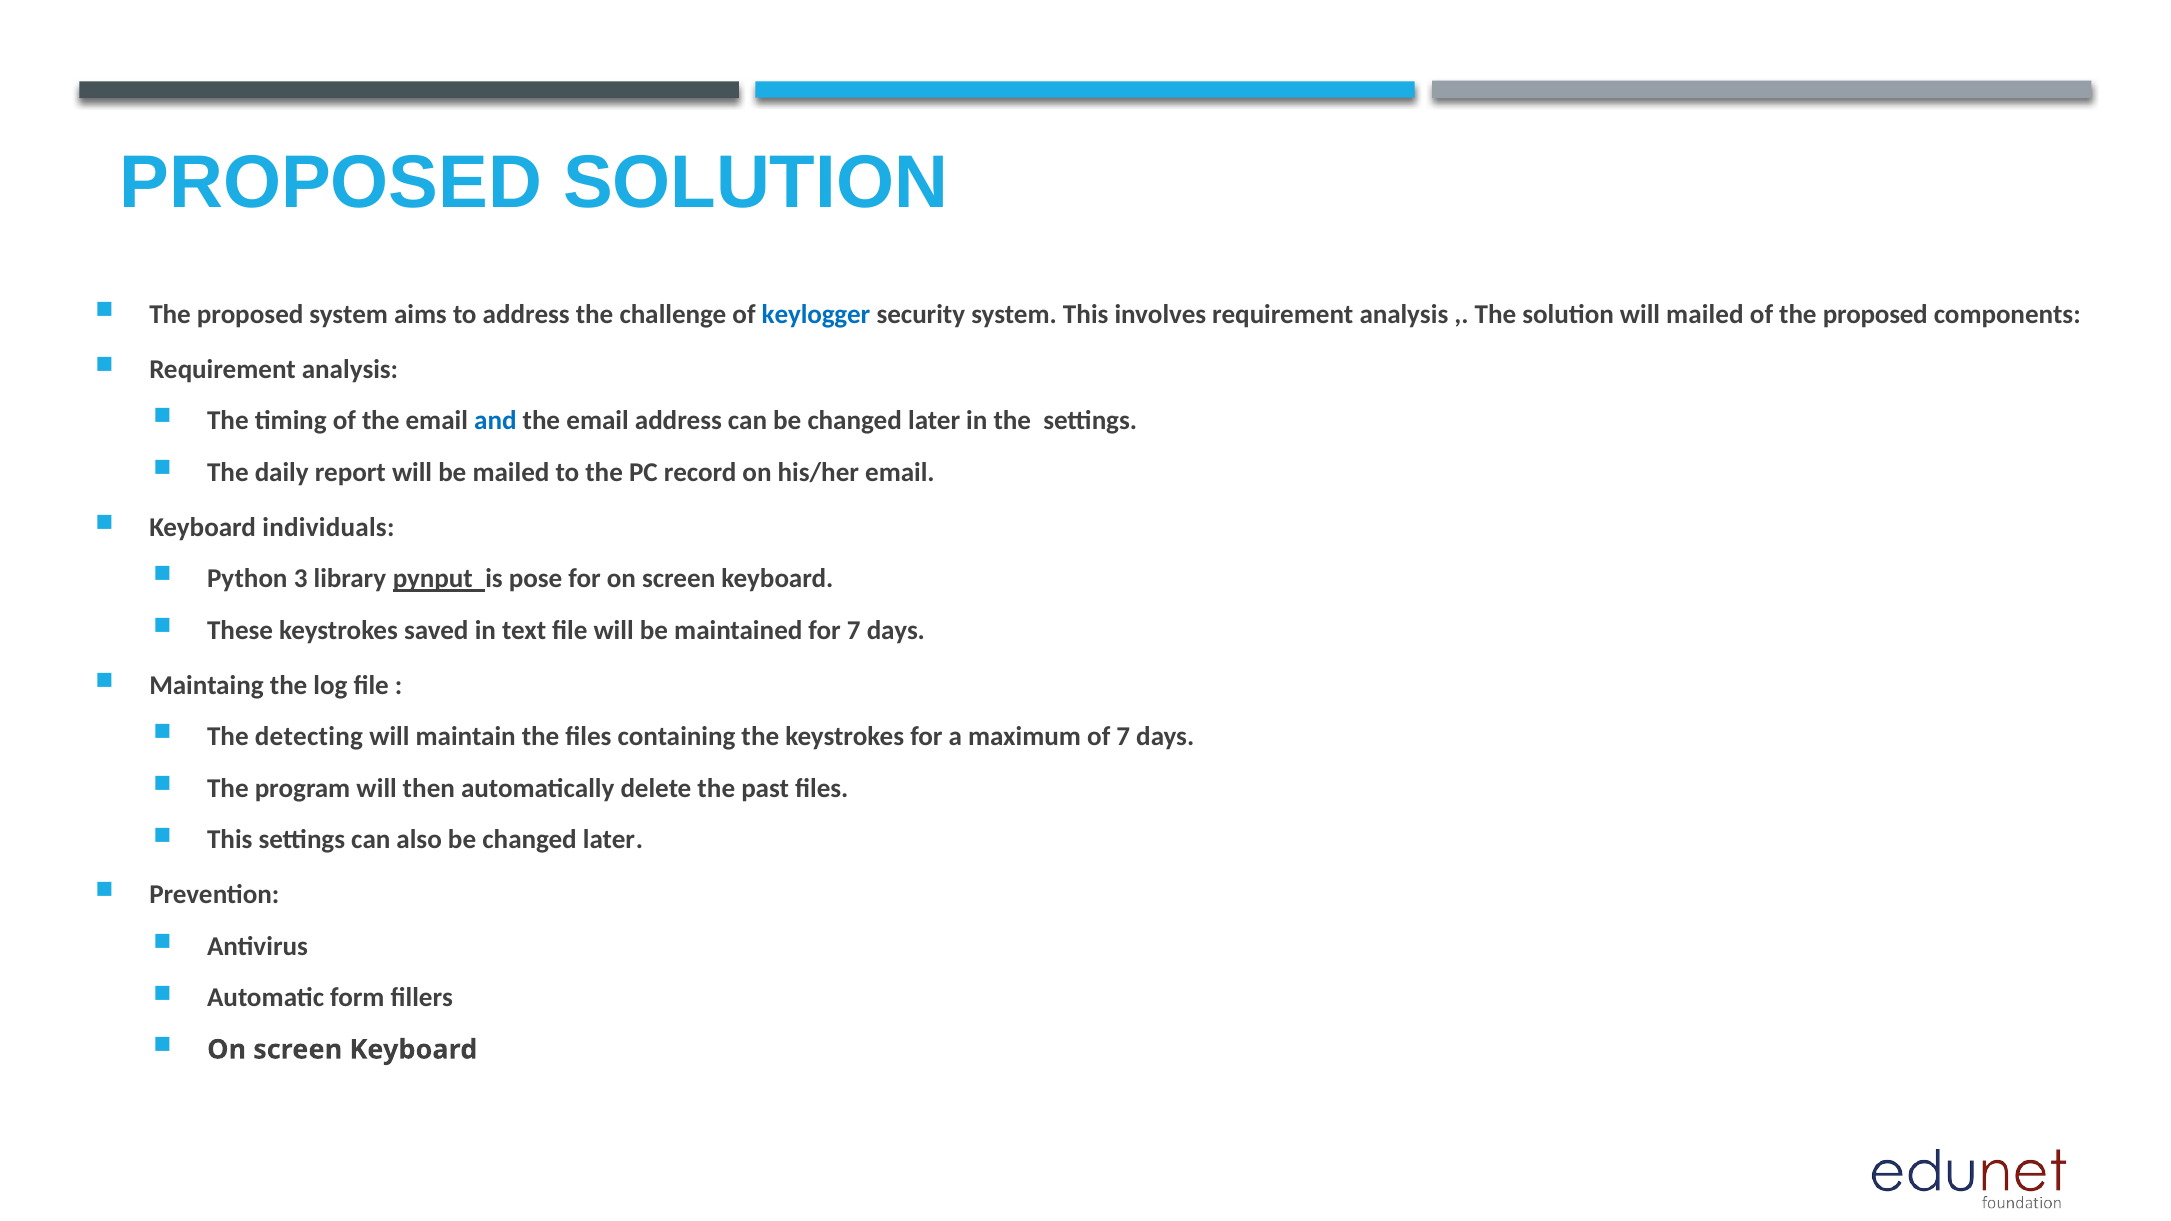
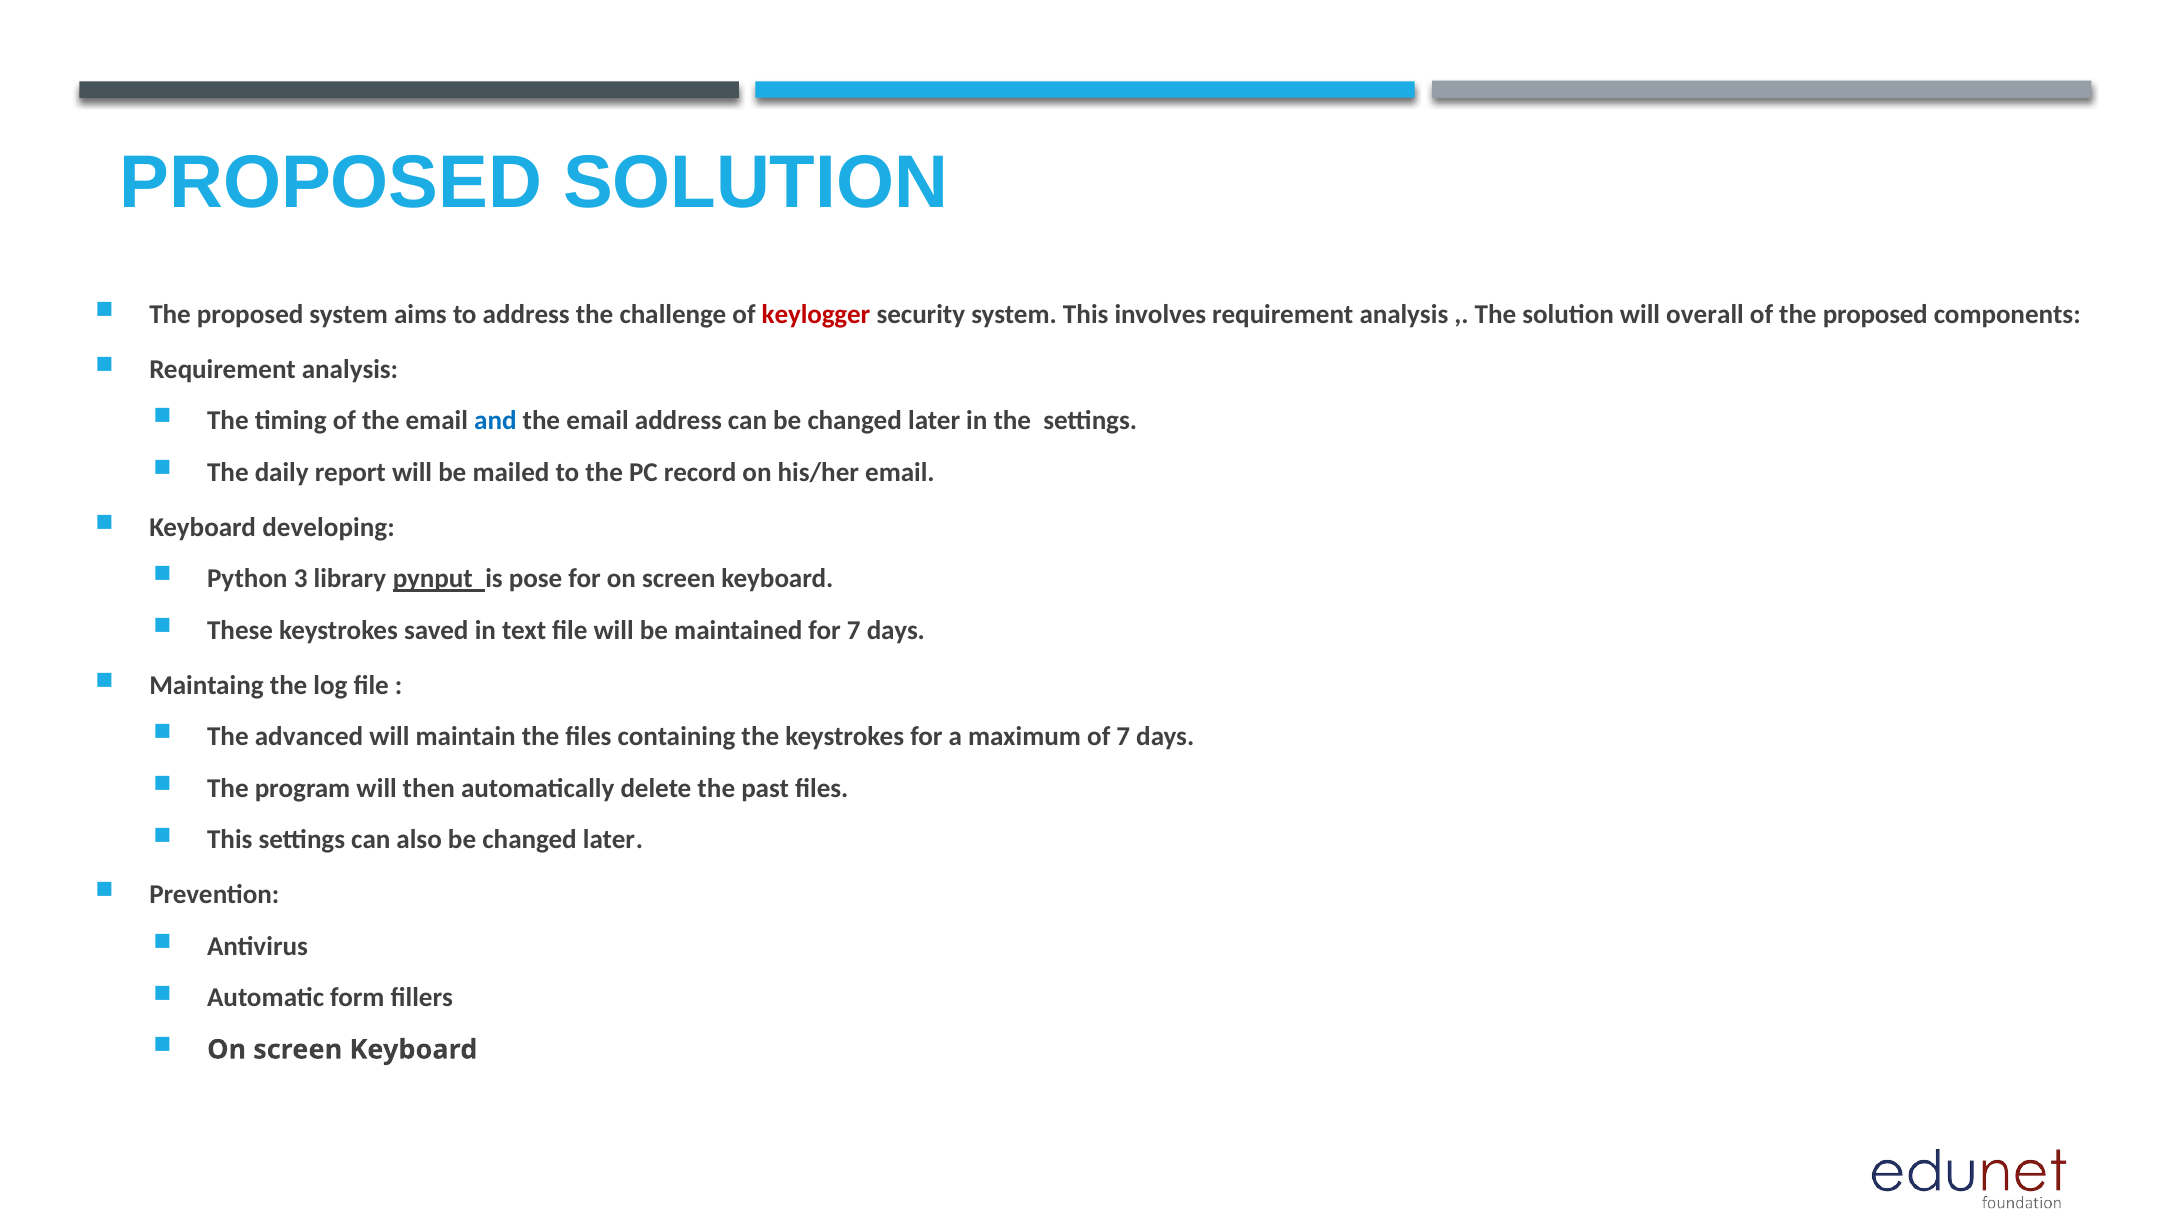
keylogger colour: blue -> red
will mailed: mailed -> overall
individuals: individuals -> developing
detecting: detecting -> advanced
